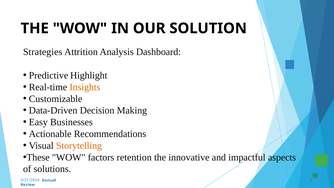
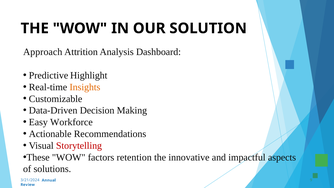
Strategies: Strategies -> Approach
Businesses: Businesses -> Workforce
Storytelling colour: orange -> red
